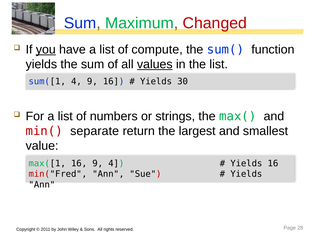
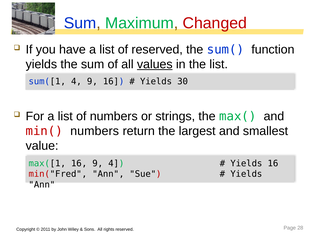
you underline: present -> none
of compute: compute -> reserved
min( separate: separate -> numbers
